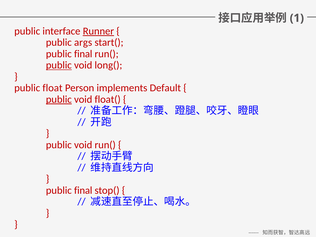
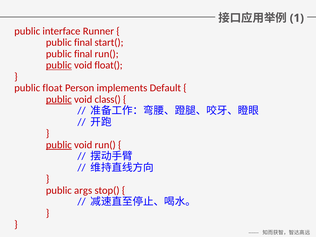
Runner underline: present -> none
args at (83, 42): args -> final
long(: long( -> float(
float(: float( -> class(
public at (59, 145) underline: none -> present
final at (83, 190): final -> args
